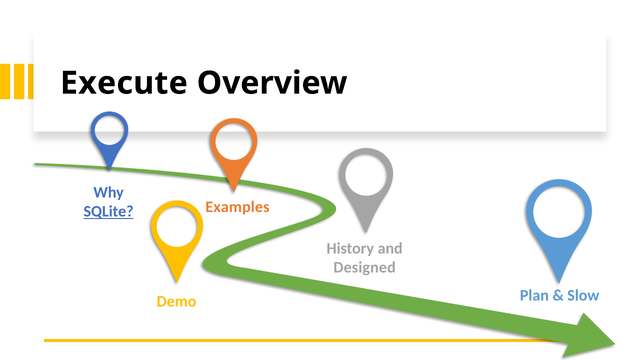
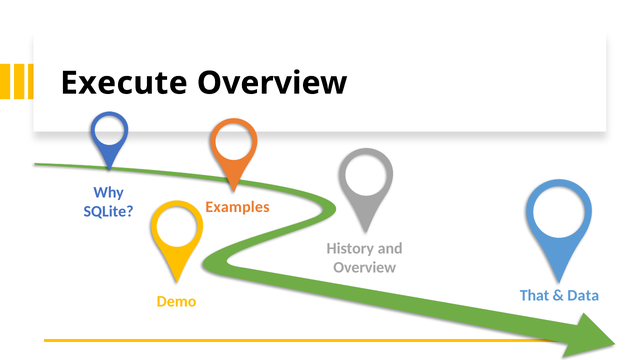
SQLite underline: present -> none
Designed at (365, 268): Designed -> Overview
Plan: Plan -> That
Slow: Slow -> Data
